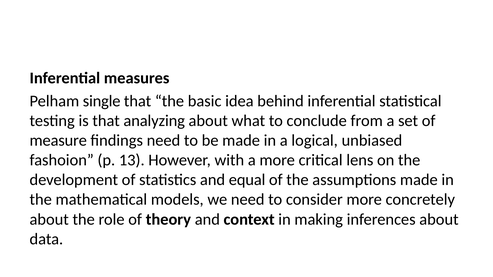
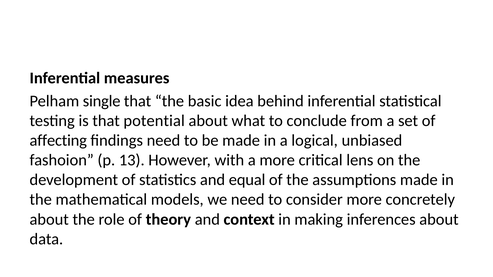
analyzing: analyzing -> potential
measure: measure -> affecting
